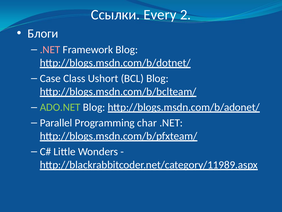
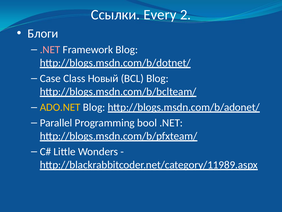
Ushort: Ushort -> Новый
ADO.NET colour: light green -> yellow
char: char -> bool
